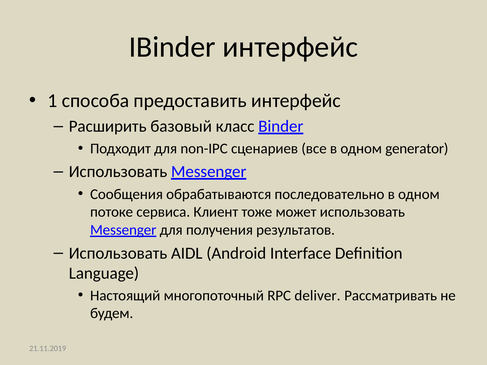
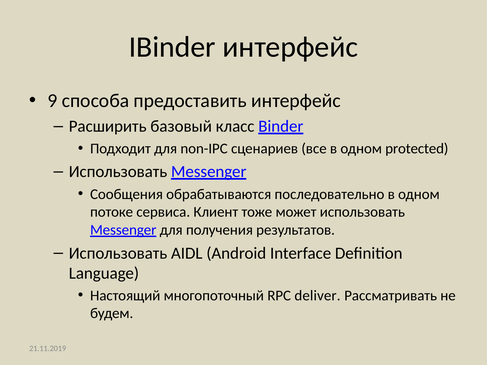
1: 1 -> 9
generator: generator -> protected
